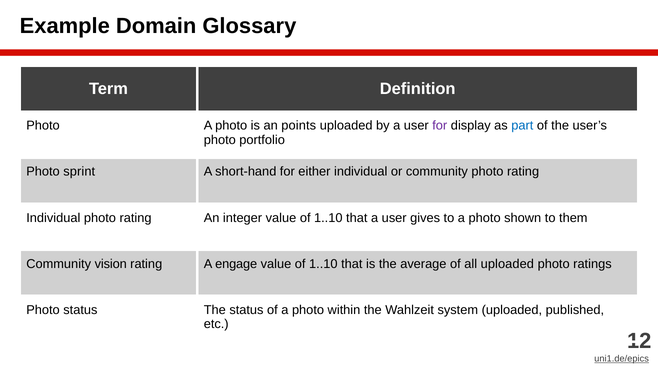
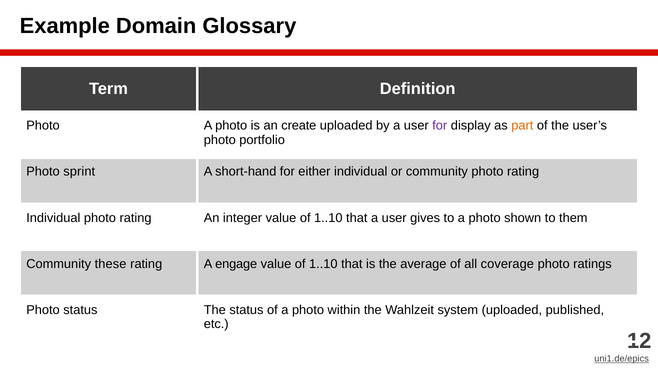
points: points -> create
part colour: blue -> orange
vision: vision -> these
all uploaded: uploaded -> coverage
